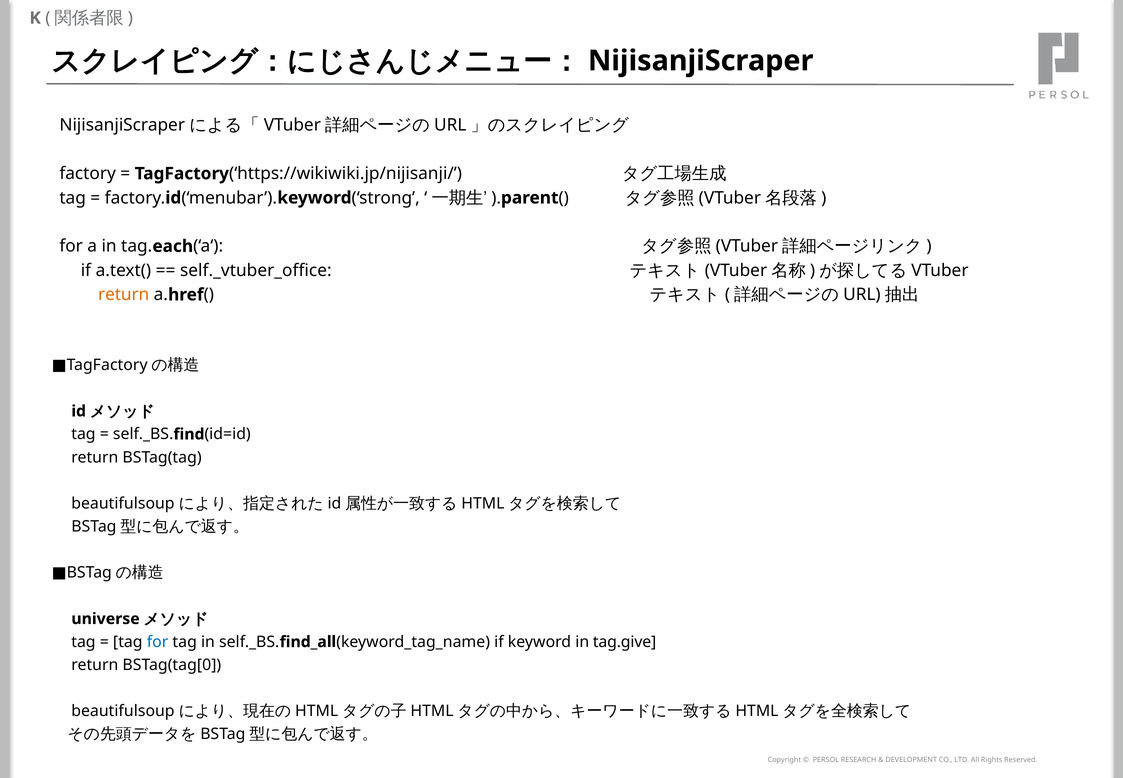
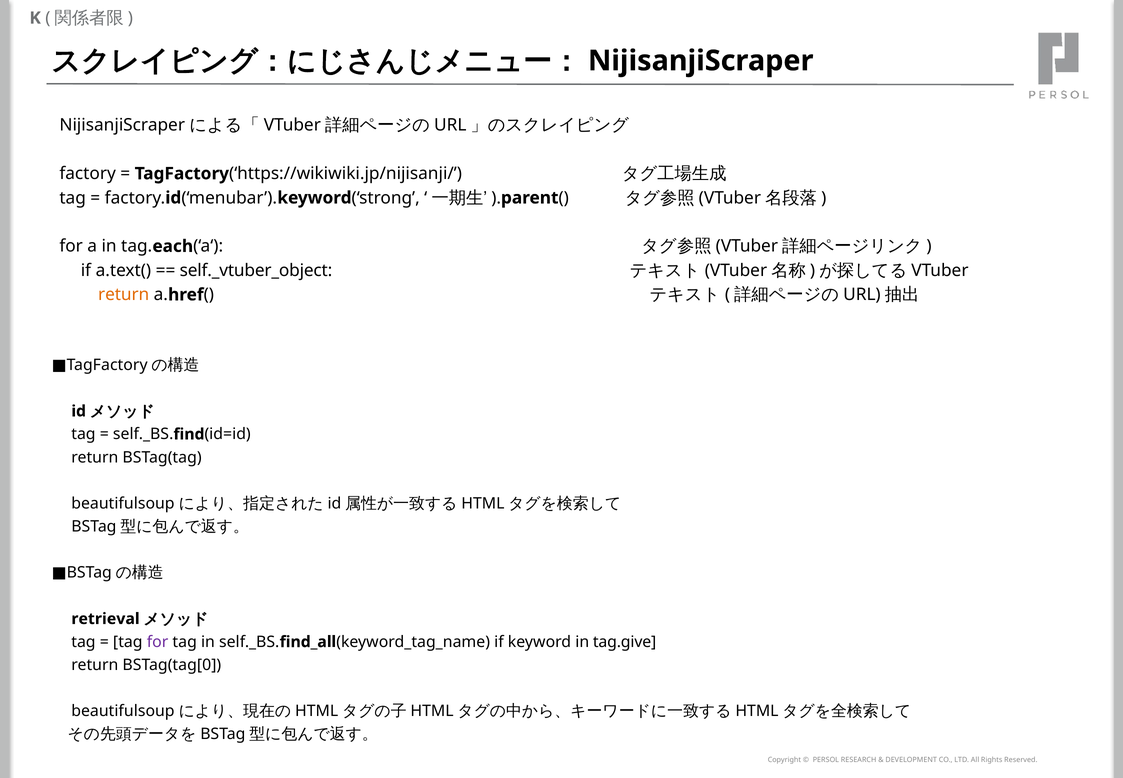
self._vtuber_office: self._vtuber_office -> self._vtuber_object
universe: universe -> retrieval
for at (158, 641) colour: blue -> purple
